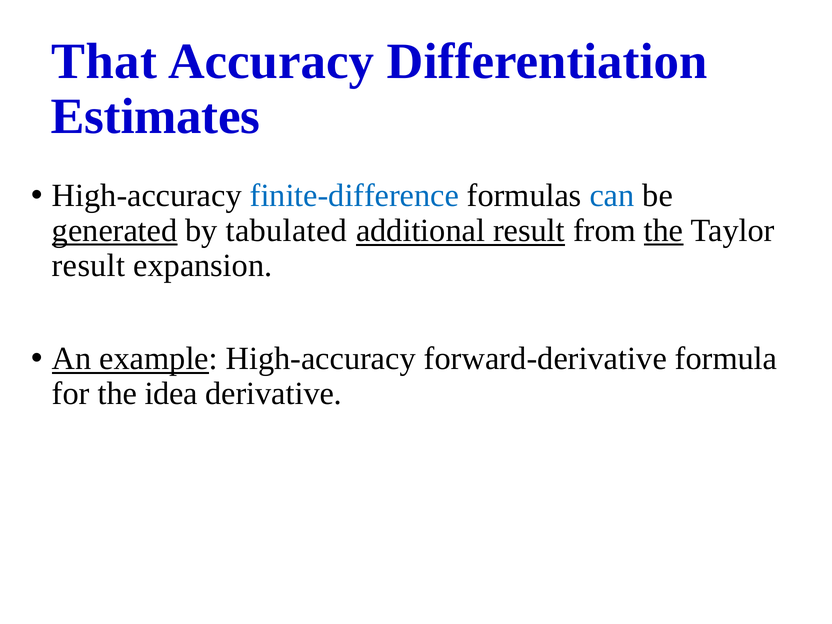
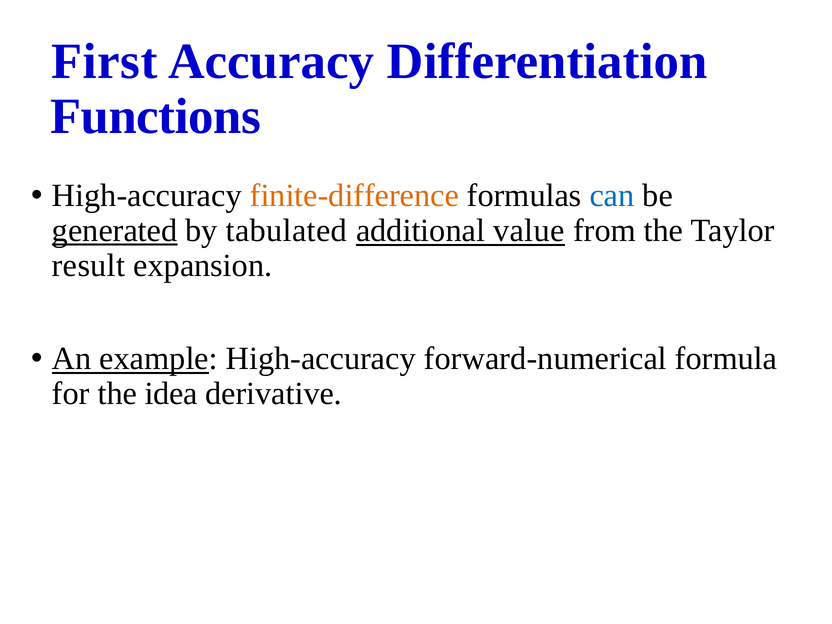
That: That -> First
Estimates: Estimates -> Functions
finite-difference colour: blue -> orange
additional result: result -> value
the at (664, 231) underline: present -> none
forward-derivative: forward-derivative -> forward-numerical
